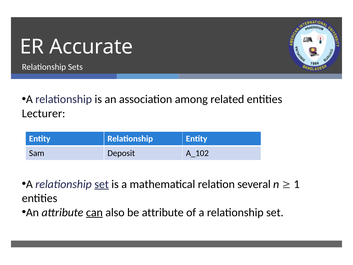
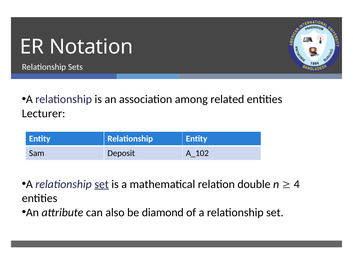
Accurate: Accurate -> Notation
several: several -> double
1: 1 -> 4
can underline: present -> none
be attribute: attribute -> diamond
